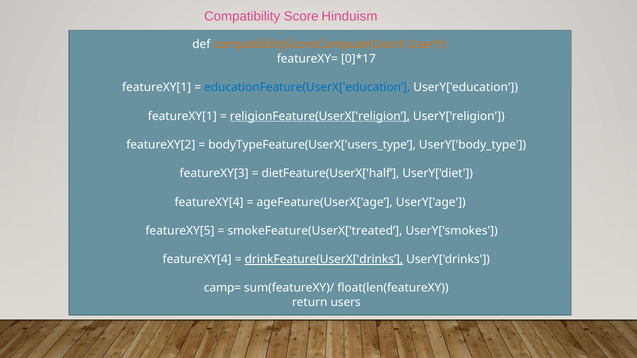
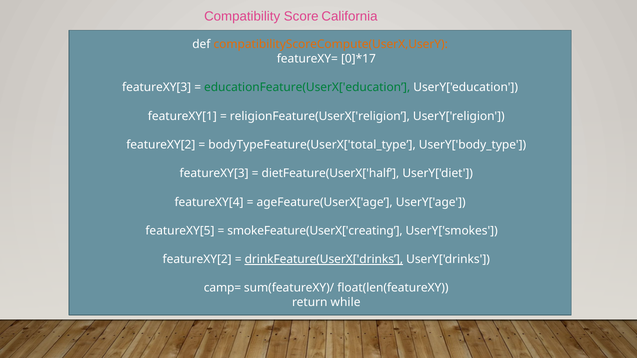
Hinduism: Hinduism -> California
featureXY[1 at (157, 88): featureXY[1 -> featureXY[3
educationFeature(UserX['education colour: blue -> green
religionFeature(UserX['religion underline: present -> none
bodyTypeFeature(UserX['users_type: bodyTypeFeature(UserX['users_type -> bodyTypeFeature(UserX['total_type
smokeFeature(UserX['treated: smokeFeature(UserX['treated -> smokeFeature(UserX['creating
featureXY[4 at (197, 260): featureXY[4 -> featureXY[2
users: users -> while
